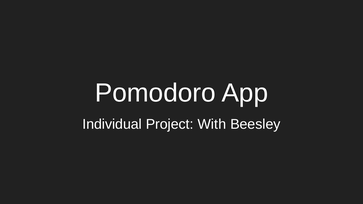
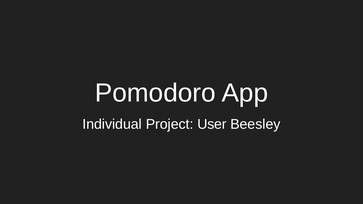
With: With -> User
